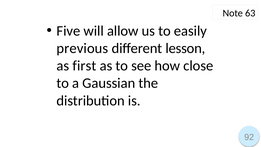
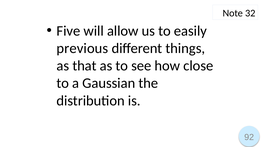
63: 63 -> 32
lesson: lesson -> things
first: first -> that
